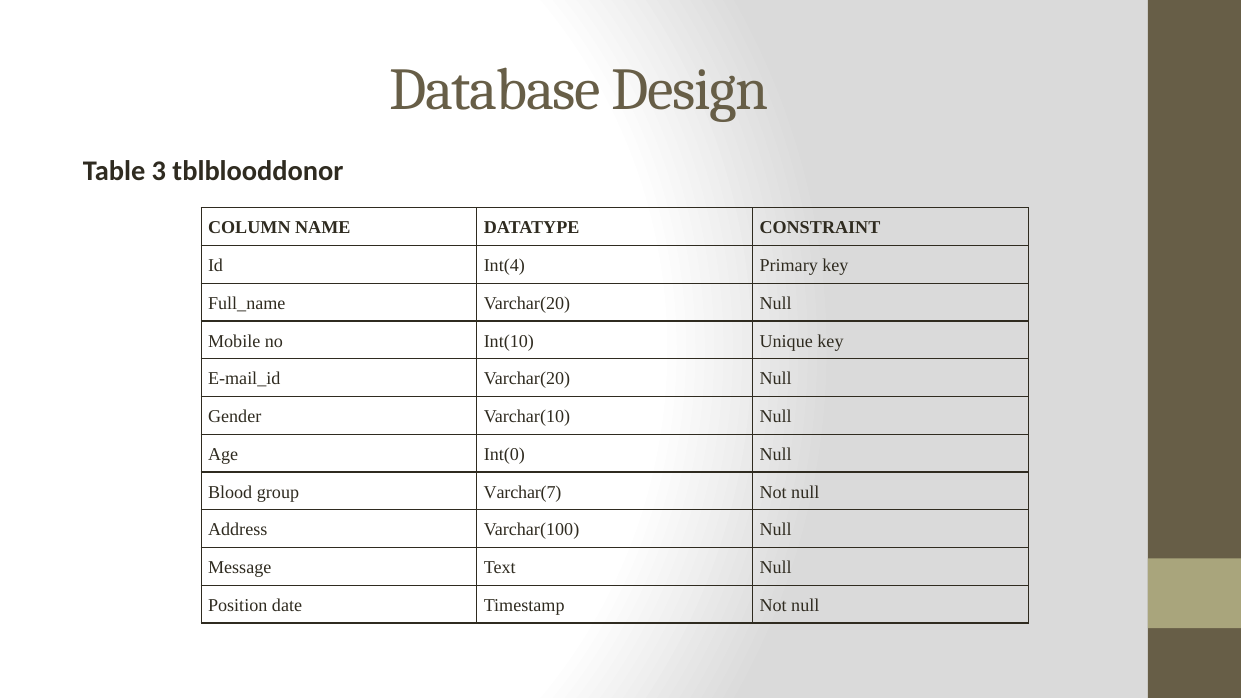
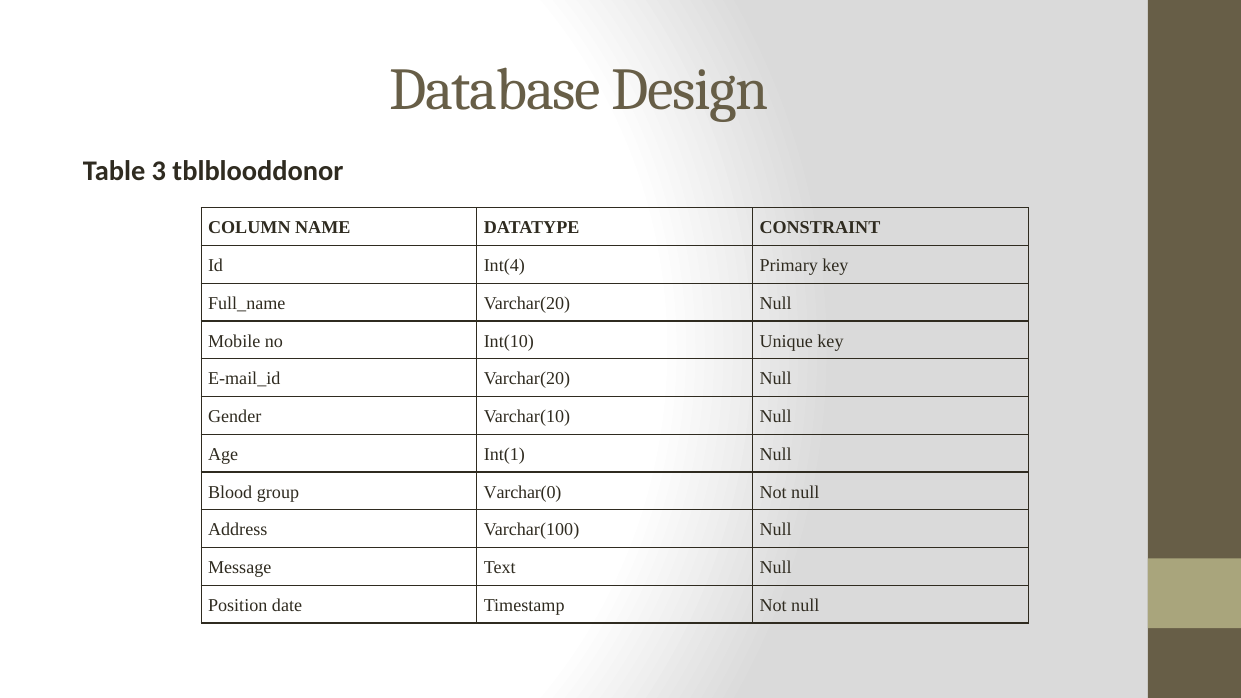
Int(0: Int(0 -> Int(1
Varchar(7: Varchar(7 -> Varchar(0
